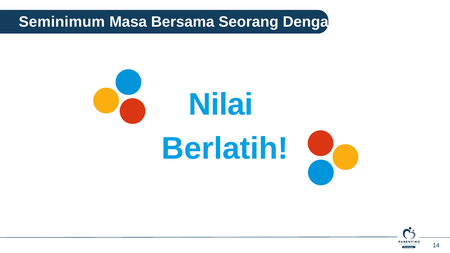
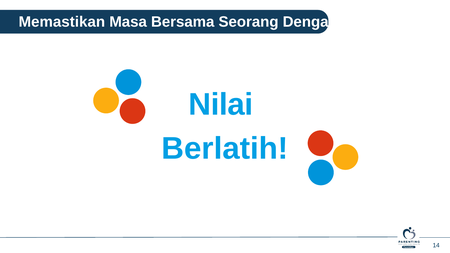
Seminimum: Seminimum -> Memastikan
